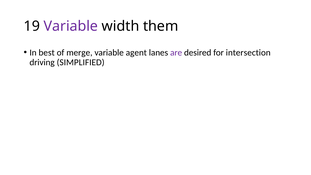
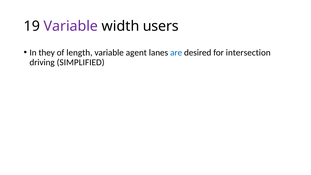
them: them -> users
best: best -> they
merge: merge -> length
are colour: purple -> blue
